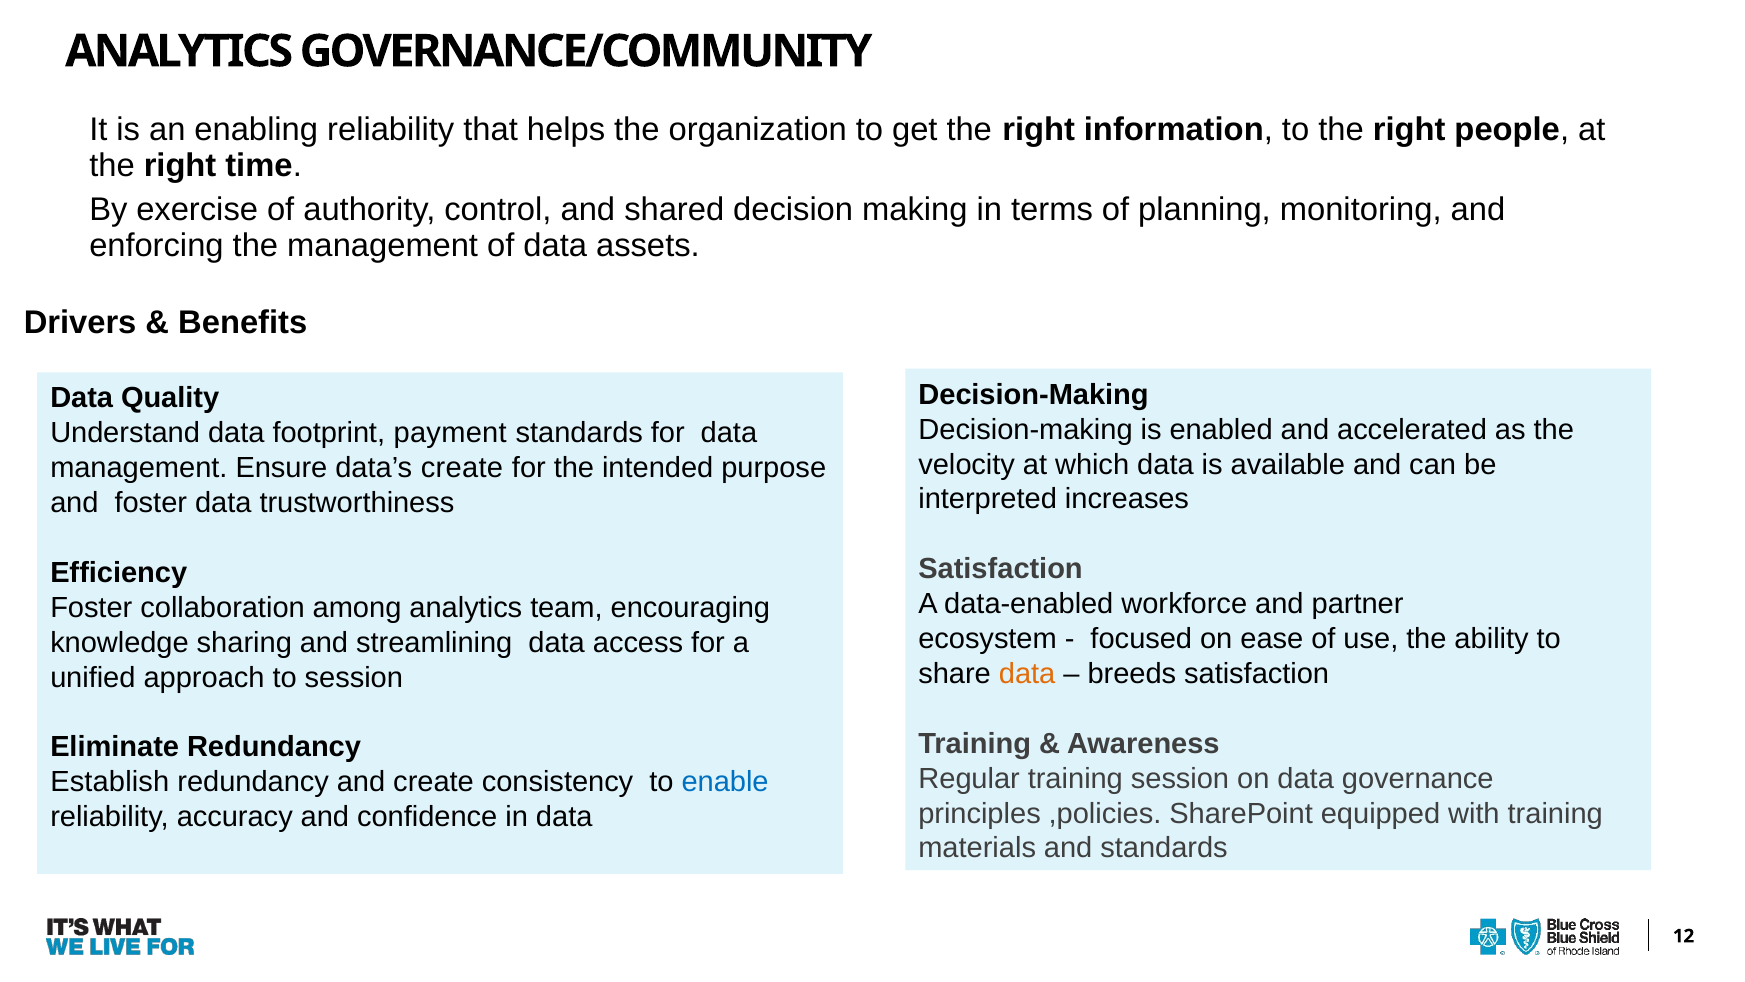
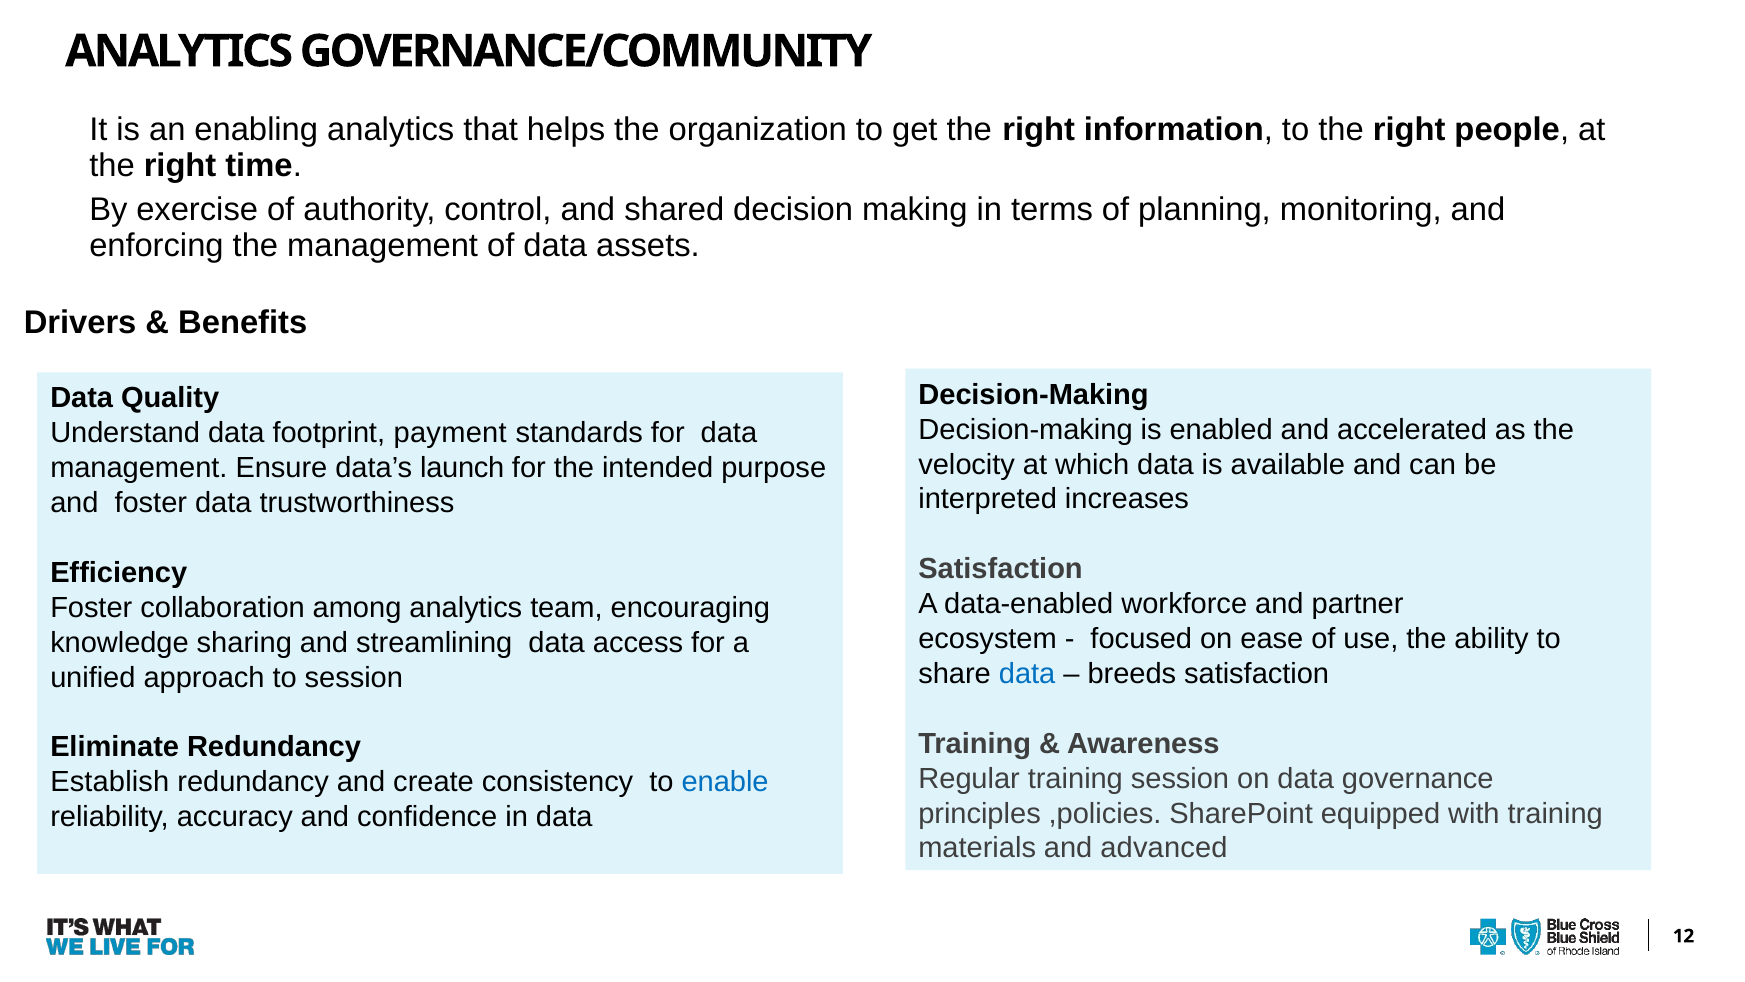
enabling reliability: reliability -> analytics
data’s create: create -> launch
data at (1027, 674) colour: orange -> blue
and standards: standards -> advanced
